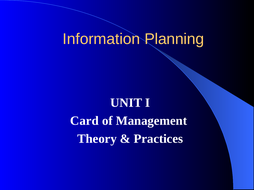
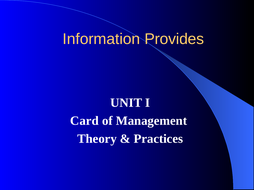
Planning: Planning -> Provides
